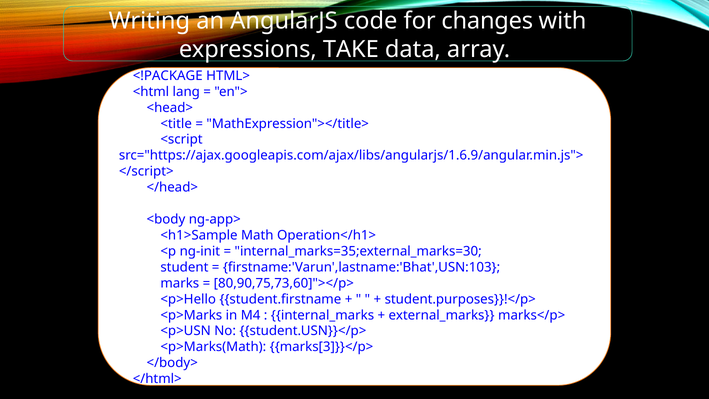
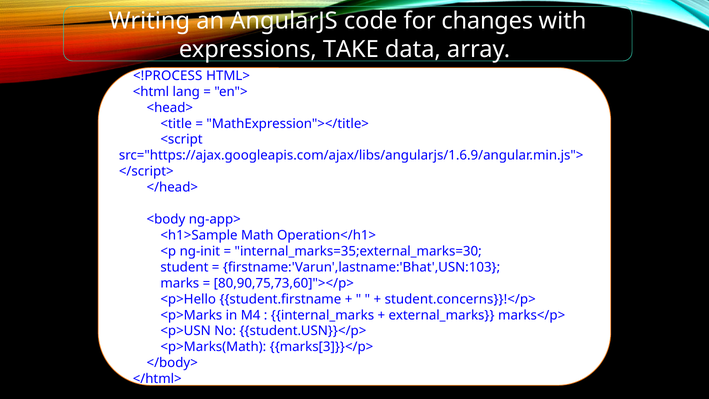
<!PACKAGE: <!PACKAGE -> <!PROCESS
student.purposes}}!</p>: student.purposes}}!</p> -> student.concerns}}!</p>
